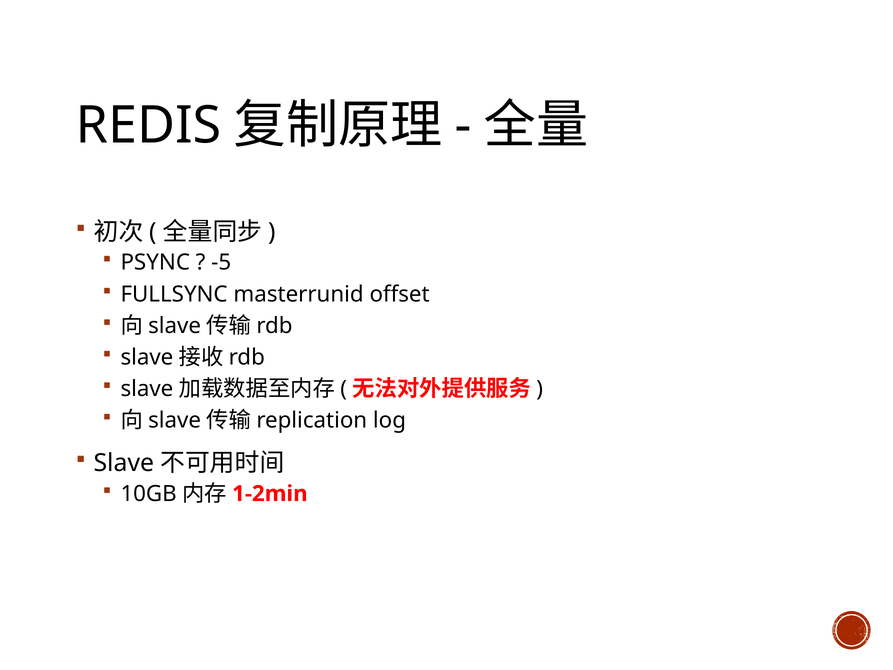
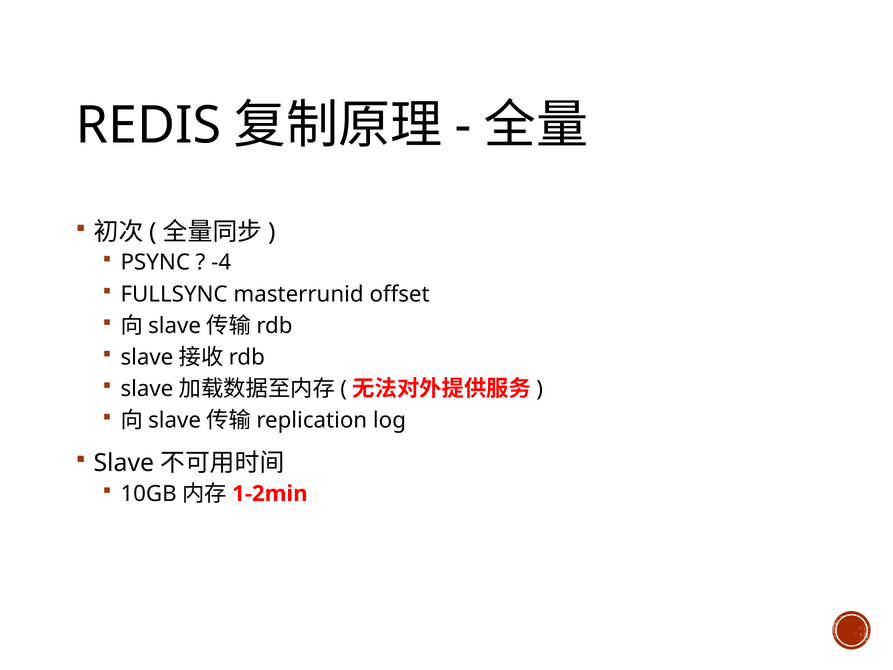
-5: -5 -> -4
